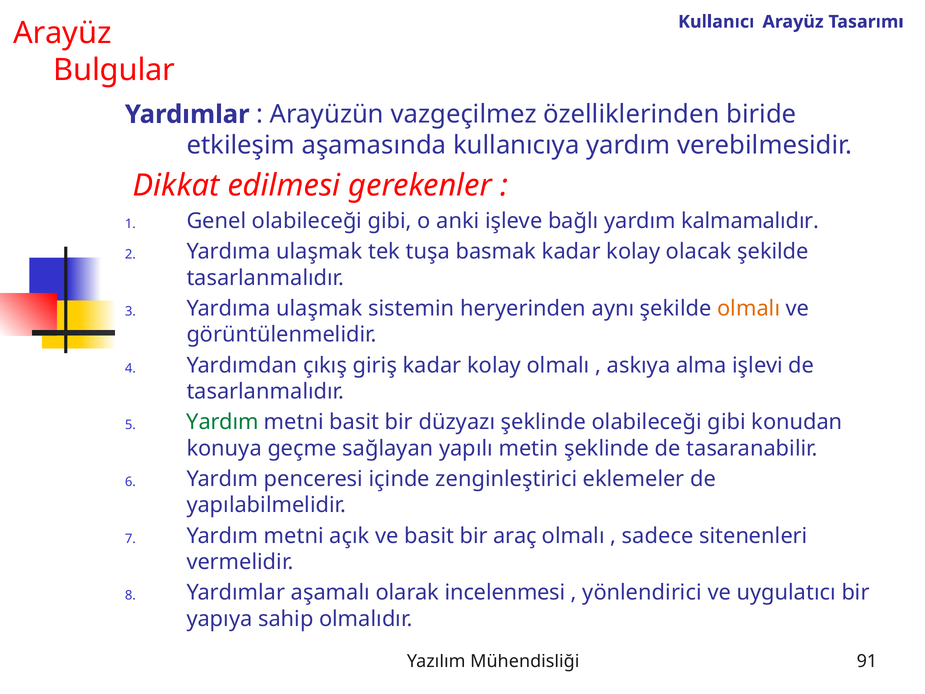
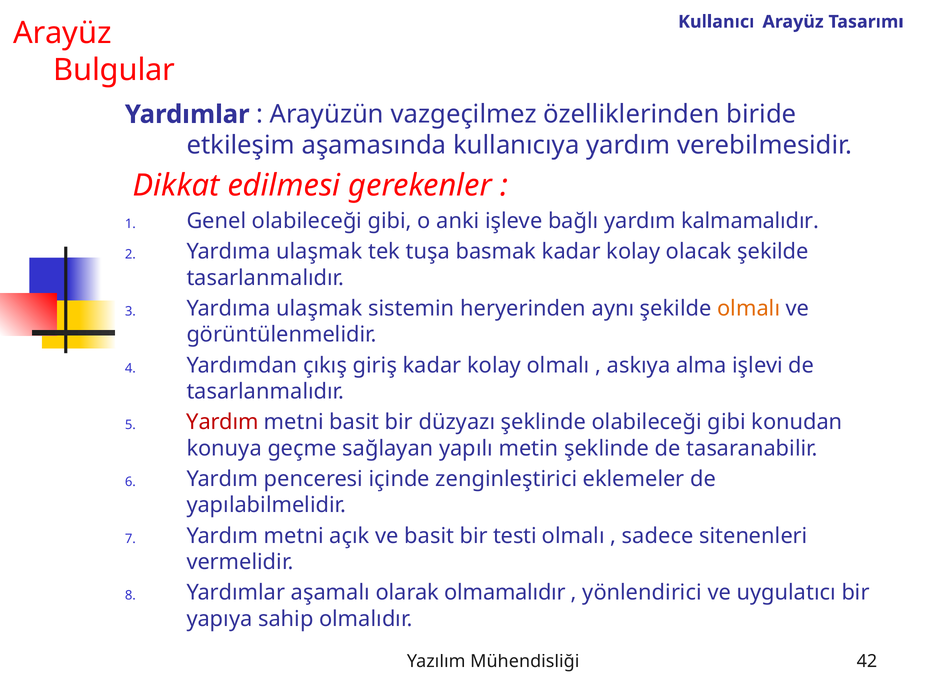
Yardım at (222, 422) colour: green -> red
araç: araç -> testi
incelenmesi: incelenmesi -> olmamalıdır
91: 91 -> 42
